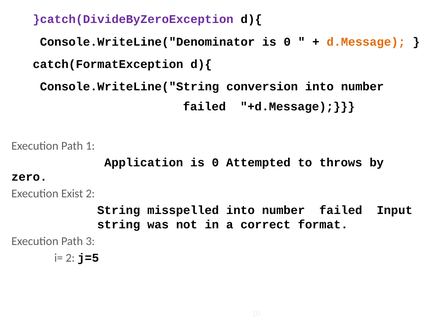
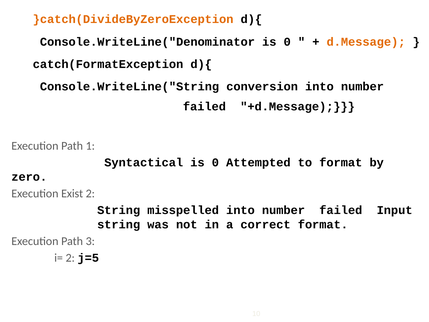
}catch(DivideByZeroException colour: purple -> orange
Application: Application -> Syntactical
to throws: throws -> format
